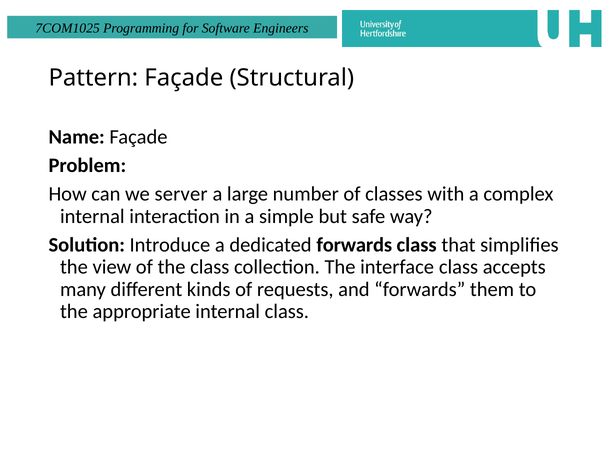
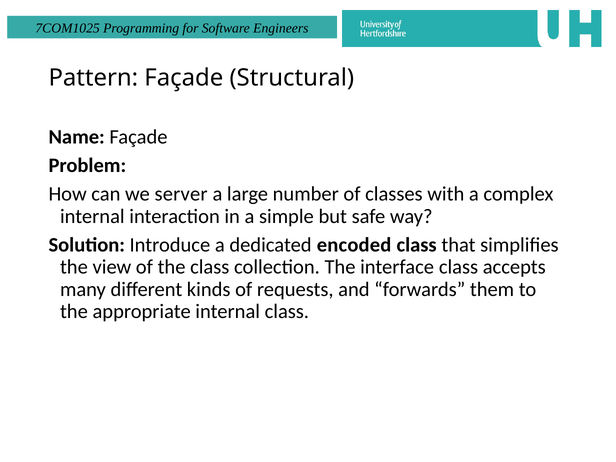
dedicated forwards: forwards -> encoded
